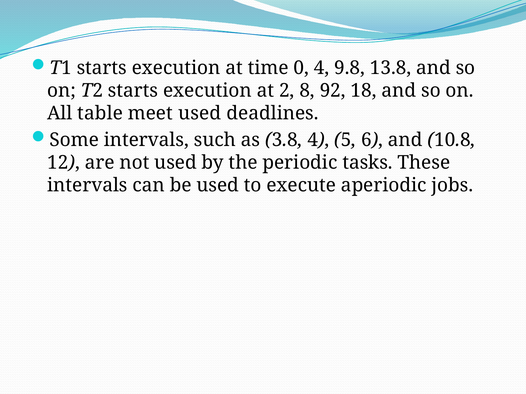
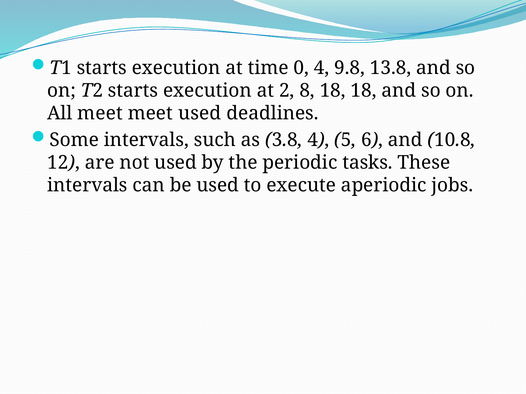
8 92: 92 -> 18
All table: table -> meet
